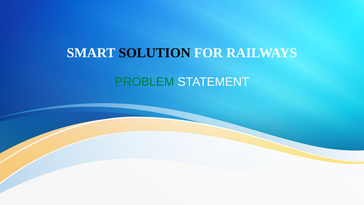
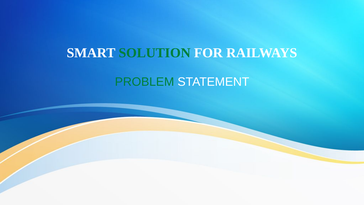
SOLUTION colour: black -> green
